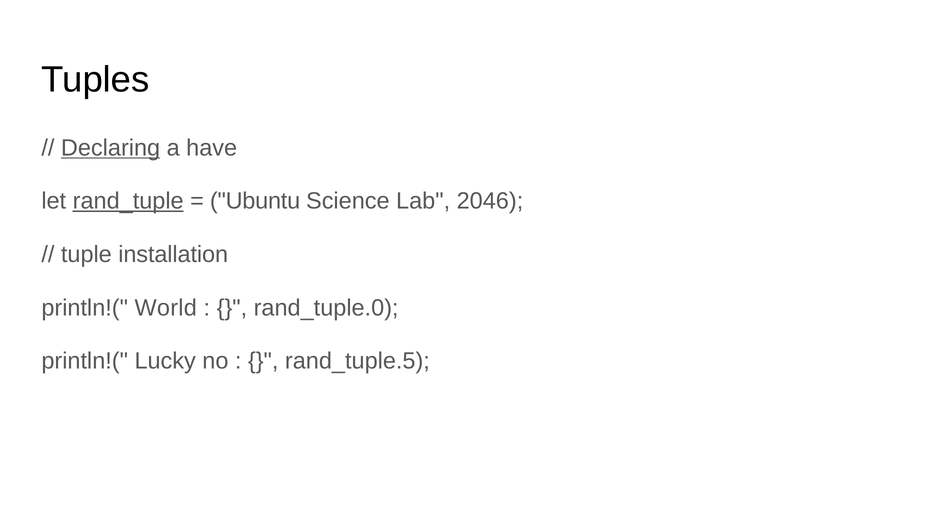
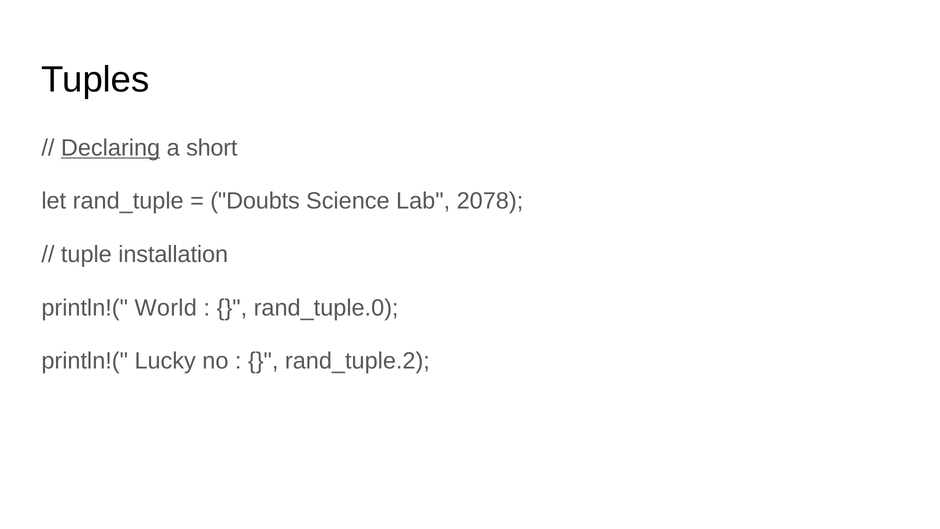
have: have -> short
rand_tuple underline: present -> none
Ubuntu: Ubuntu -> Doubts
2046: 2046 -> 2078
rand_tuple.5: rand_tuple.5 -> rand_tuple.2
